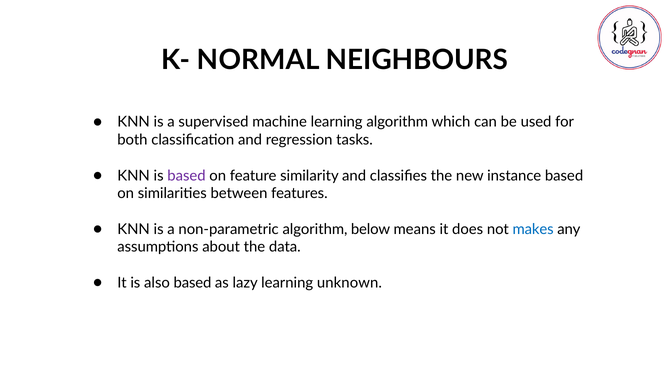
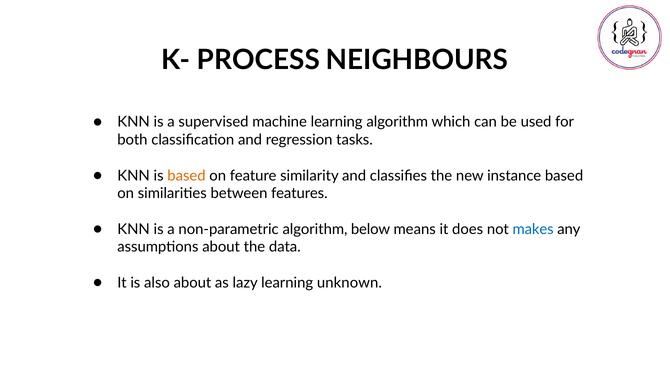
NORMAL: NORMAL -> PROCESS
based at (186, 176) colour: purple -> orange
also based: based -> about
